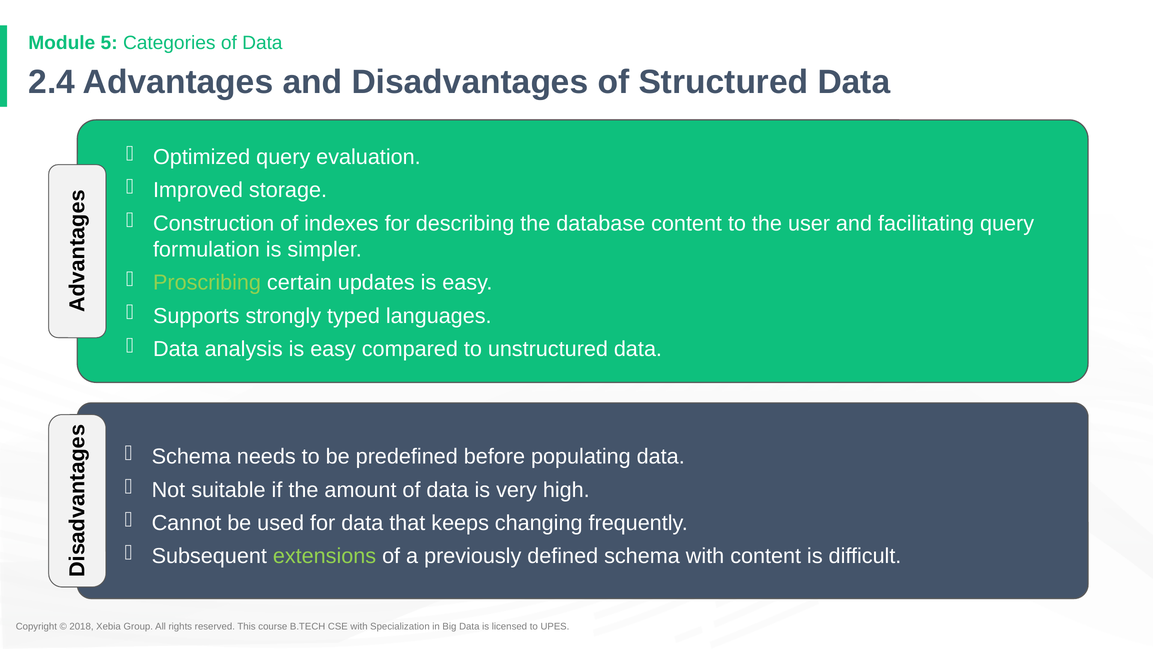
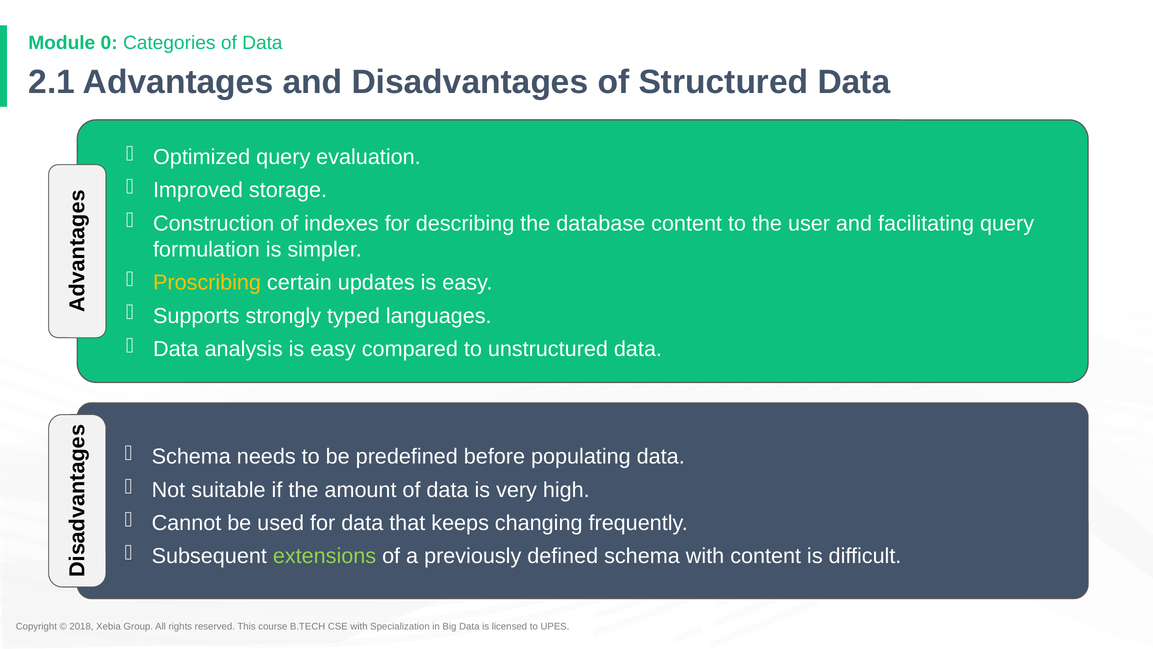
5: 5 -> 0
2.4: 2.4 -> 2.1
Proscribing colour: light green -> yellow
